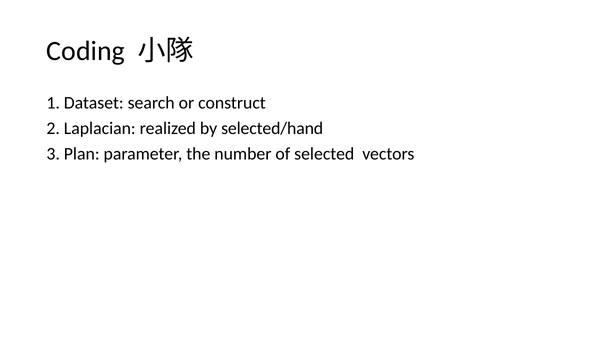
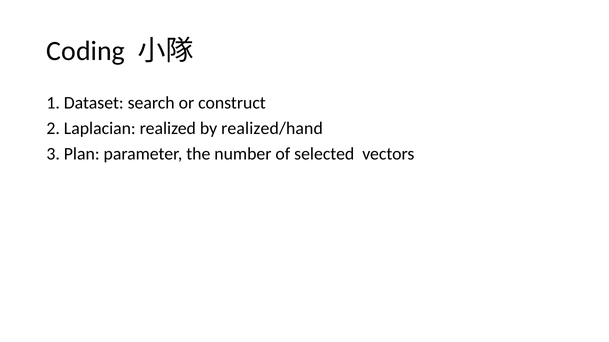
selected/hand: selected/hand -> realized/hand
